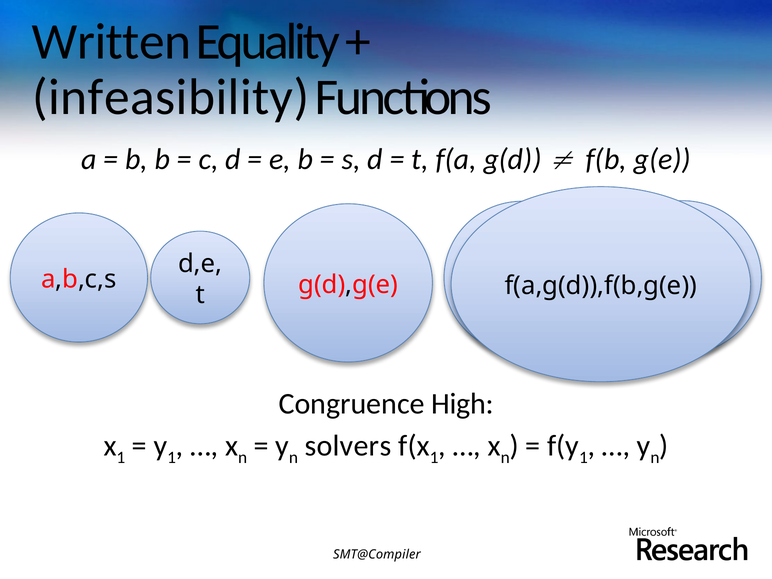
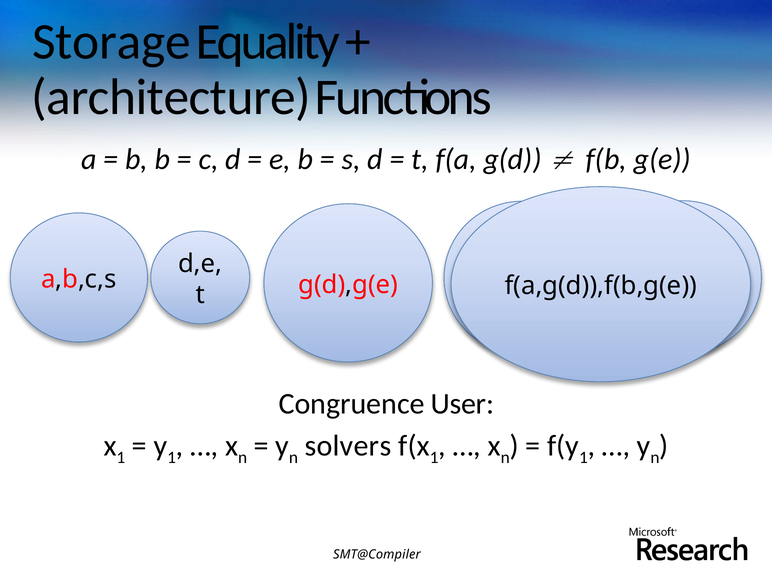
Written: Written -> Storage
infeasibility: infeasibility -> architecture
High: High -> User
